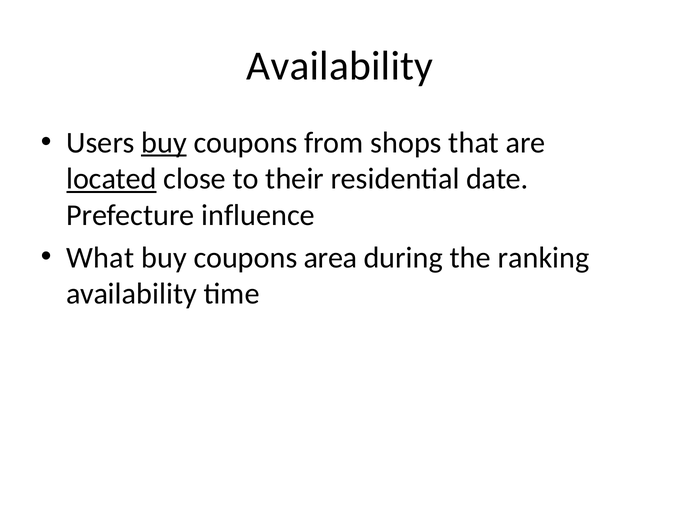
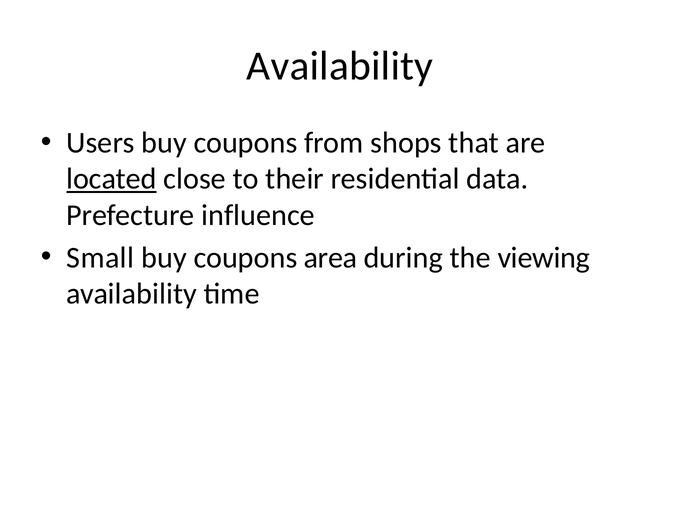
buy at (164, 143) underline: present -> none
date: date -> data
What: What -> Small
ranking: ranking -> viewing
